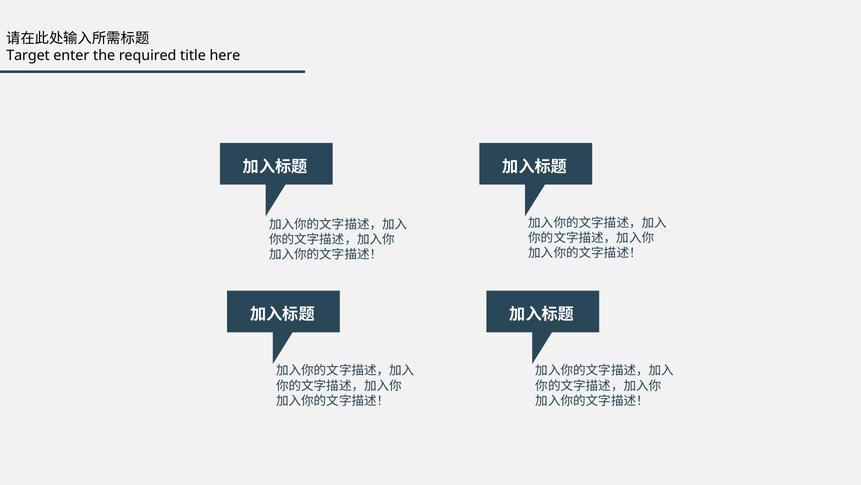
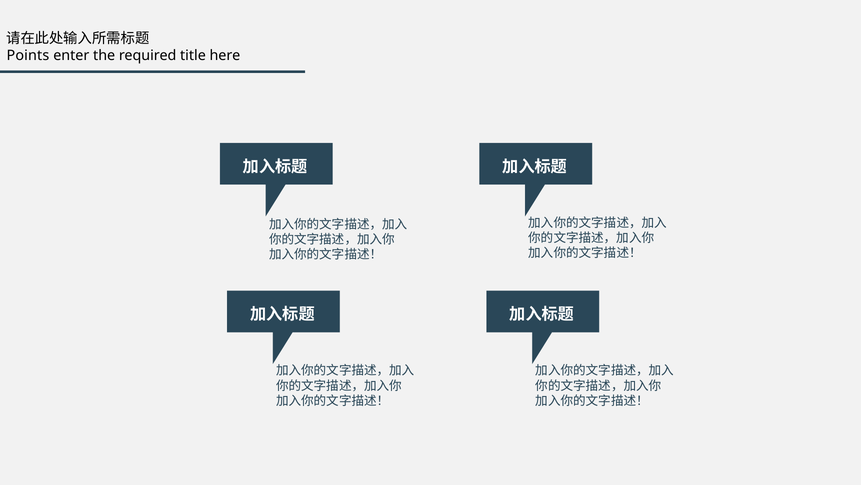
Target: Target -> Points
